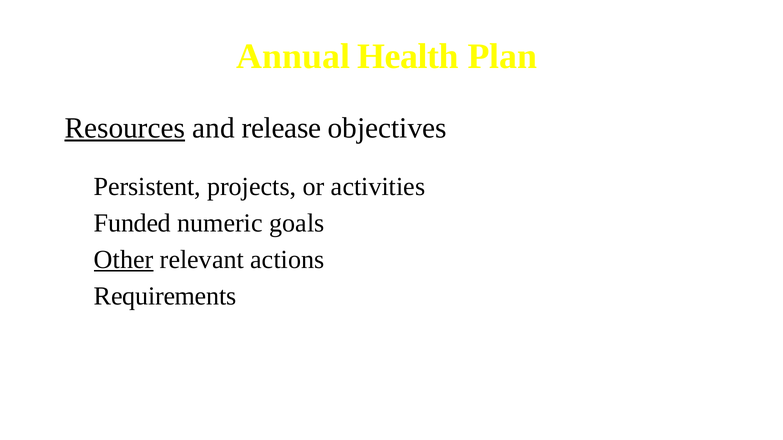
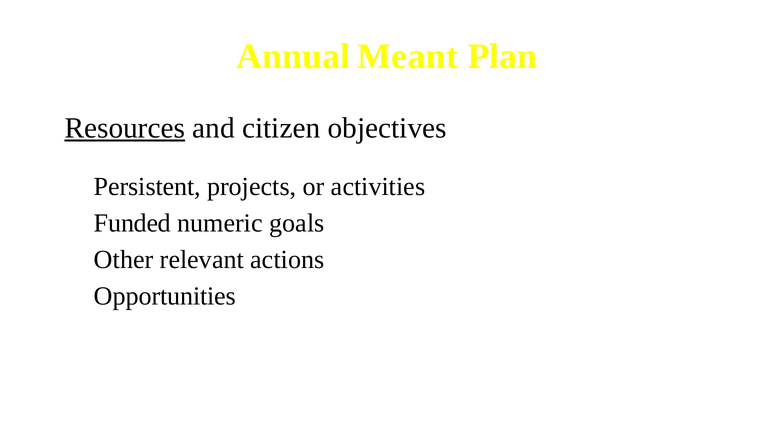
Health: Health -> Meant
release: release -> citizen
Other underline: present -> none
Requirements: Requirements -> Opportunities
